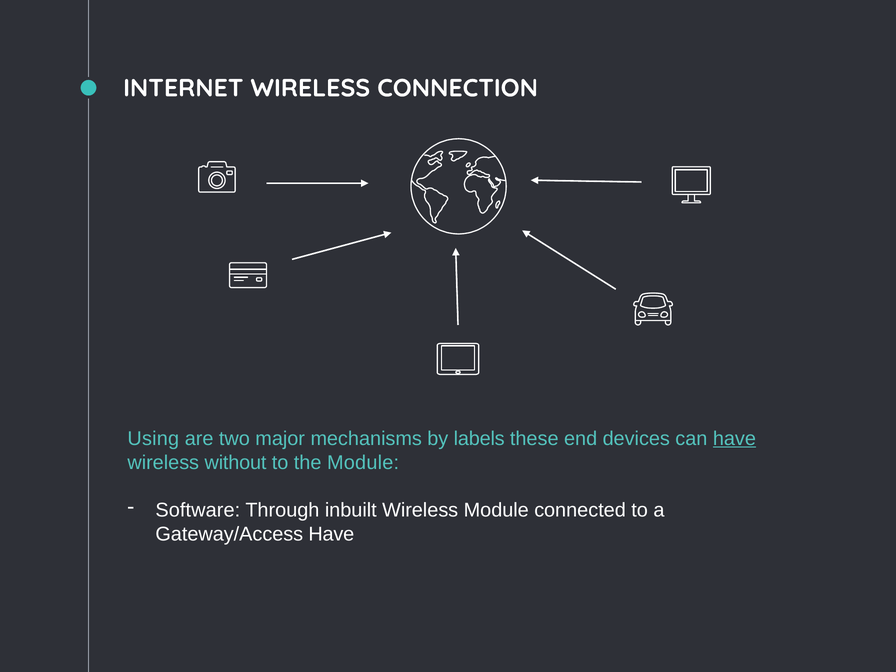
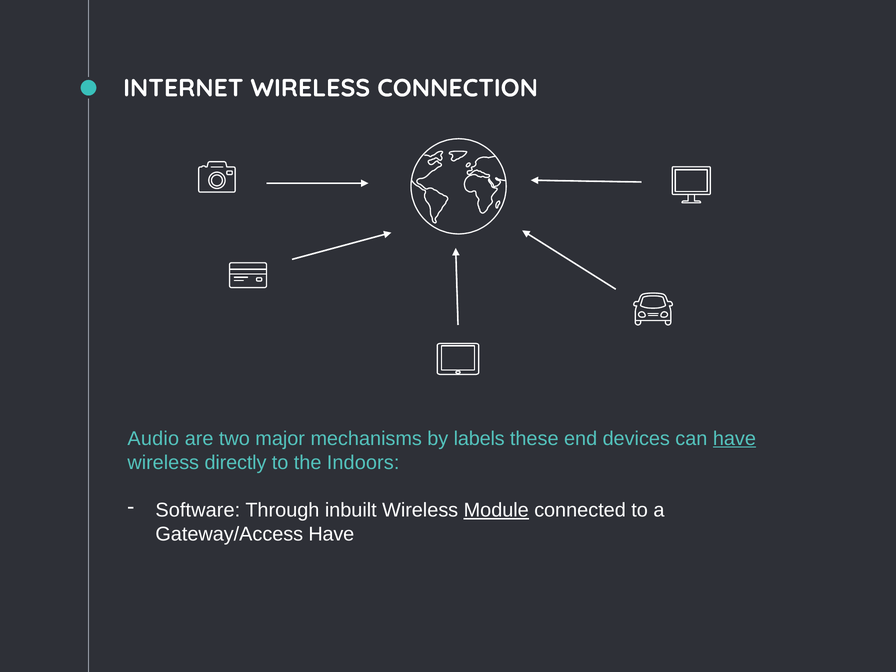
Using: Using -> Audio
without: without -> directly
the Module: Module -> Indoors
Module at (496, 510) underline: none -> present
